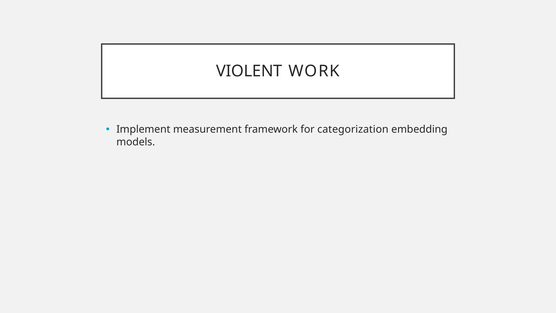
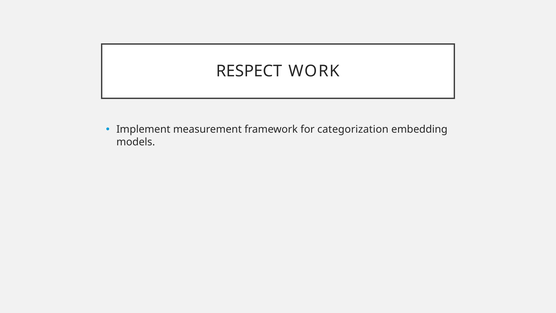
VIOLENT: VIOLENT -> RESPECT
